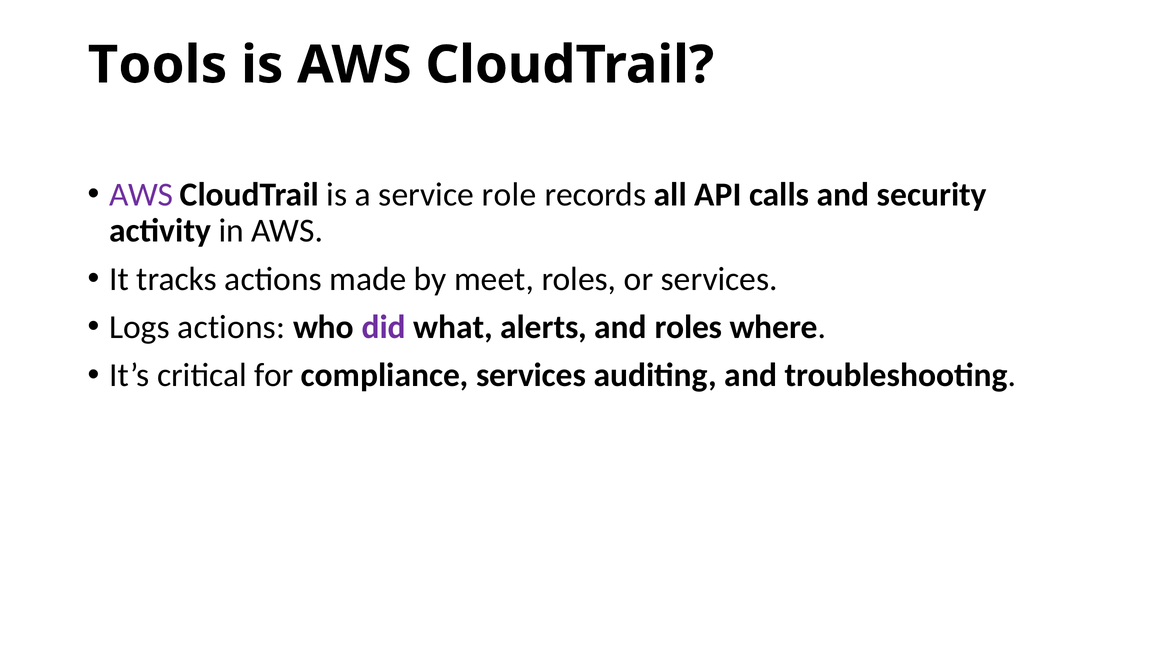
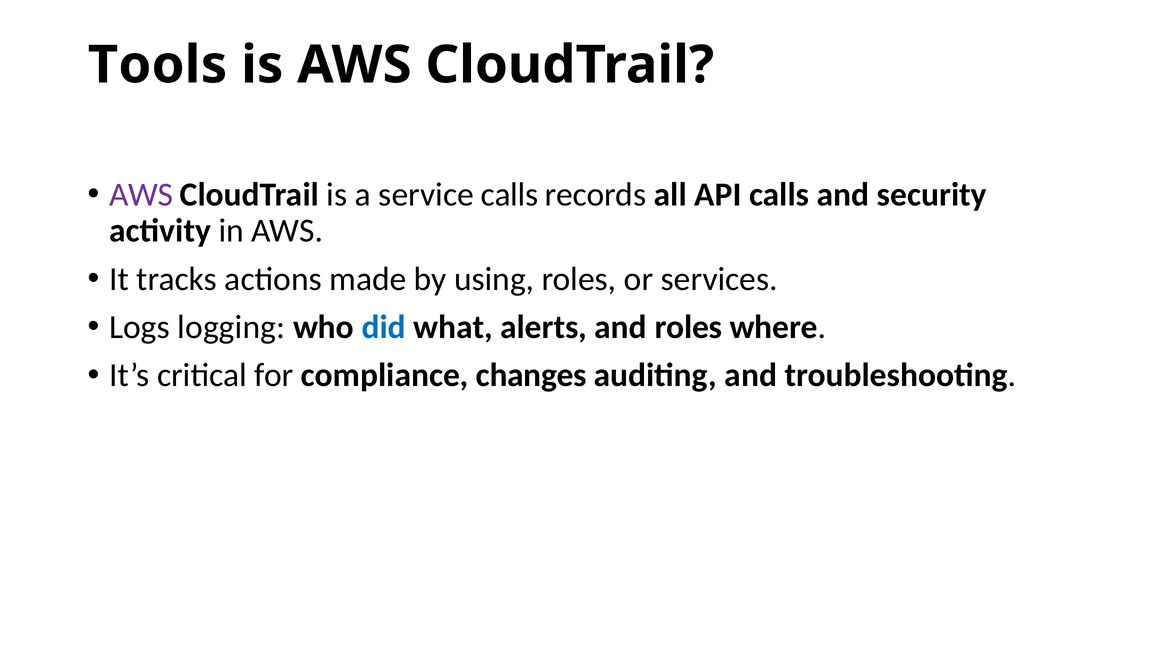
service role: role -> calls
meet: meet -> using
Logs actions: actions -> logging
did colour: purple -> blue
compliance services: services -> changes
